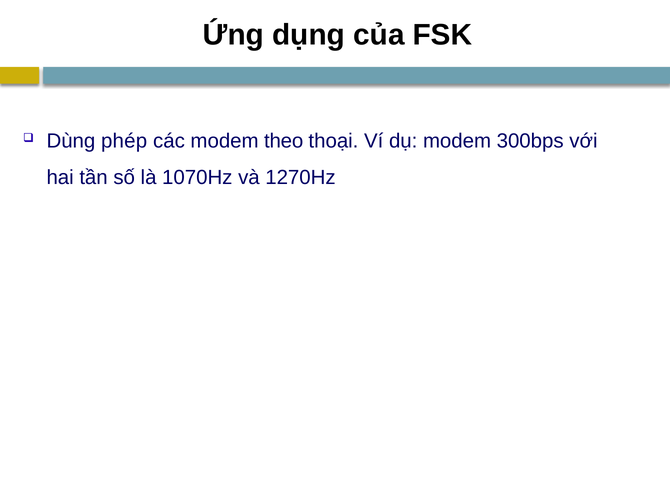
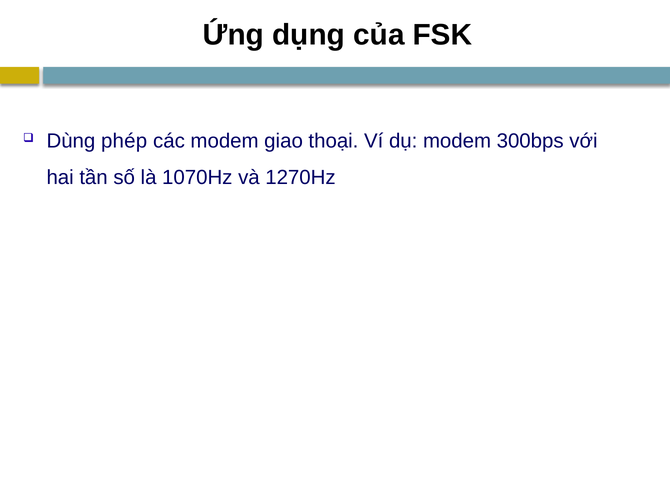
theo: theo -> giao
